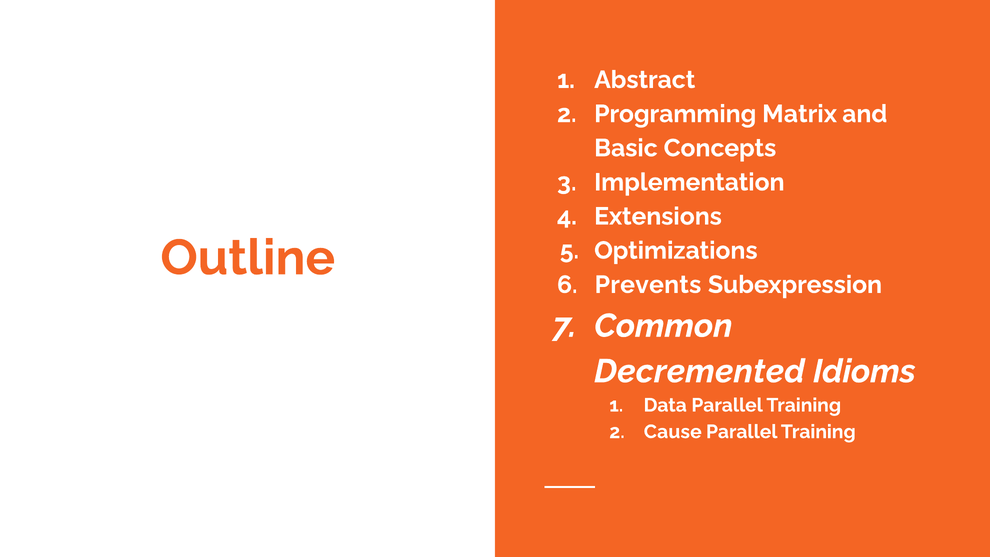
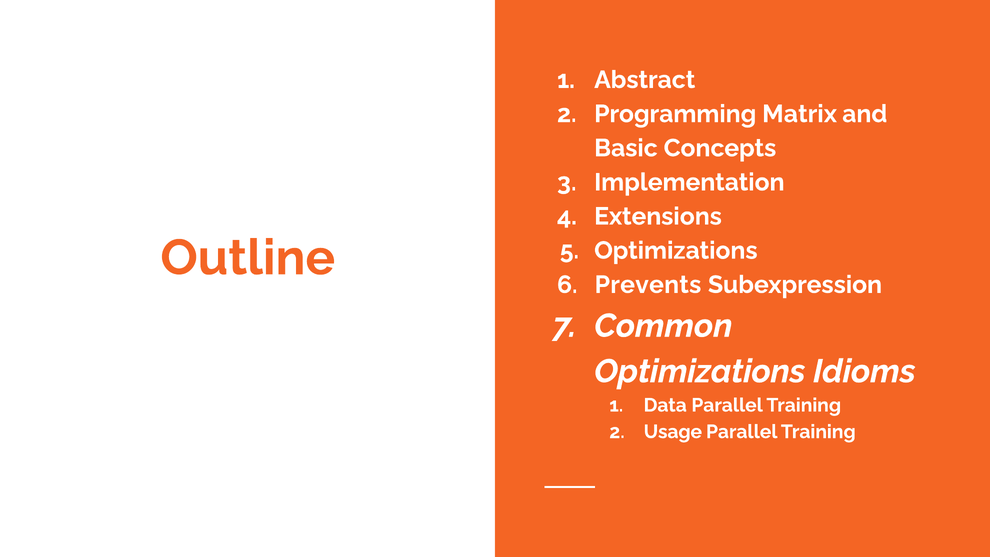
Decremented at (700, 371): Decremented -> Optimizations
Cause: Cause -> Usage
